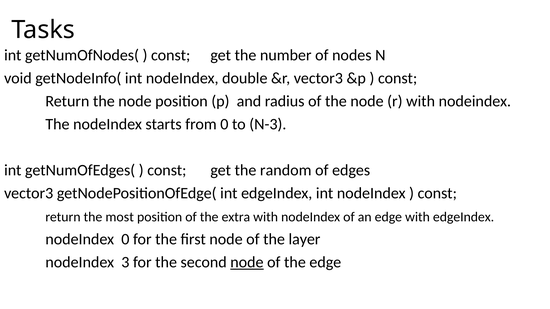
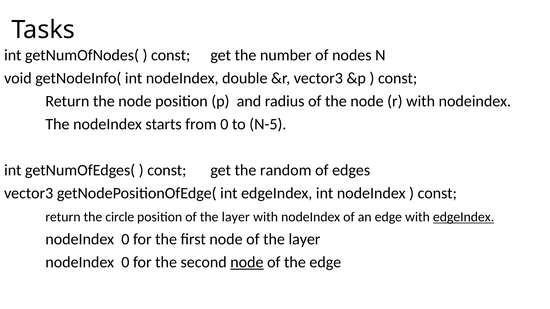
N-3: N-3 -> N-5
most: most -> circle
position of the extra: extra -> layer
edgeIndex at (464, 217) underline: none -> present
3 at (125, 263): 3 -> 0
